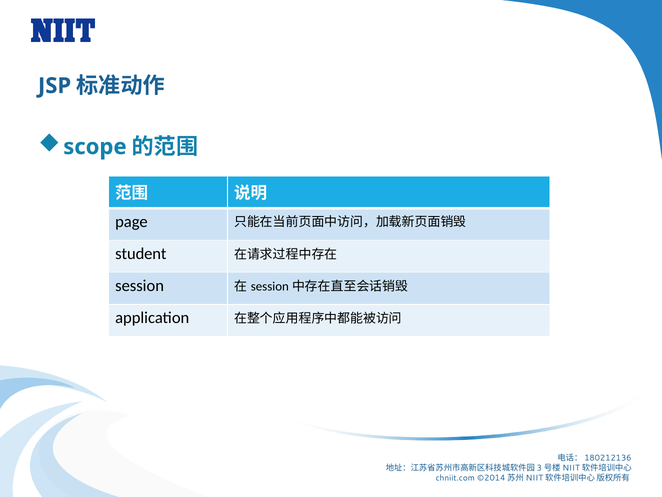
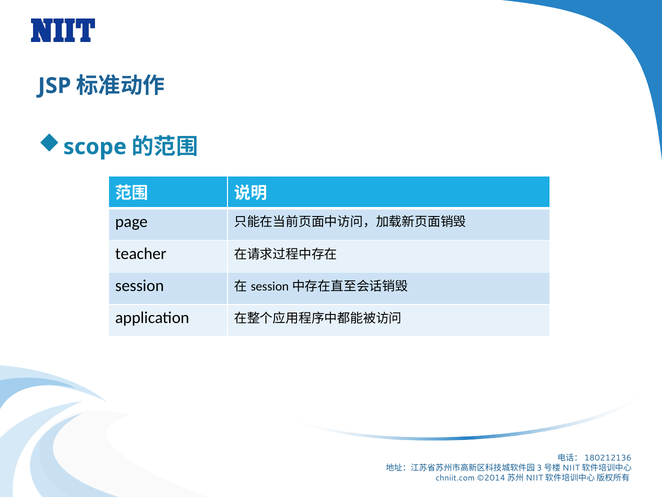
student: student -> teacher
